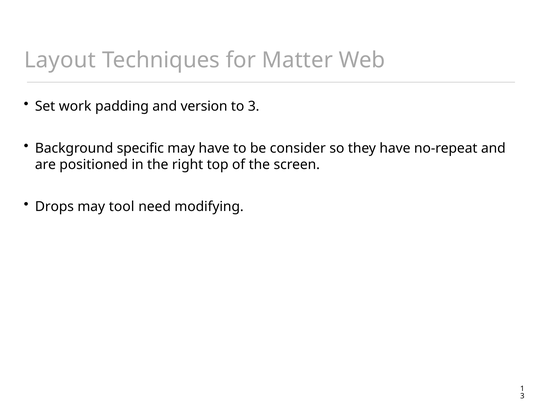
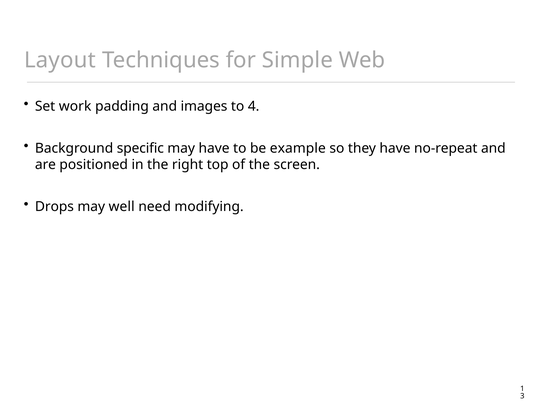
Matter: Matter -> Simple
version: version -> images
to 3: 3 -> 4
consider: consider -> example
tool: tool -> well
